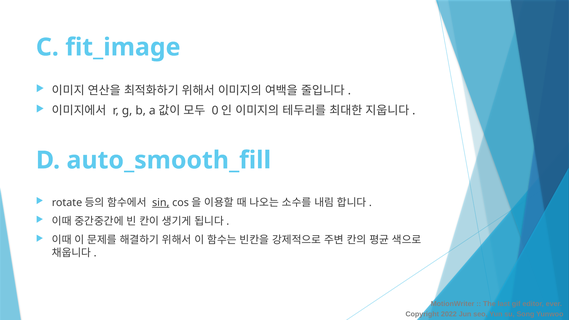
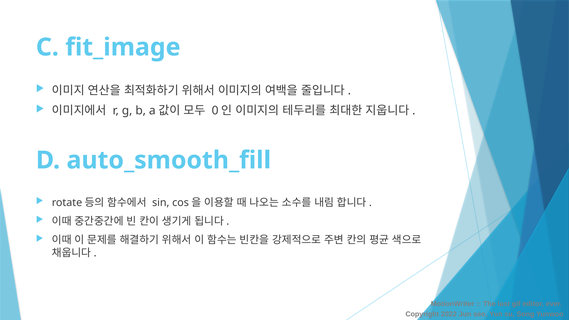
sin underline: present -> none
